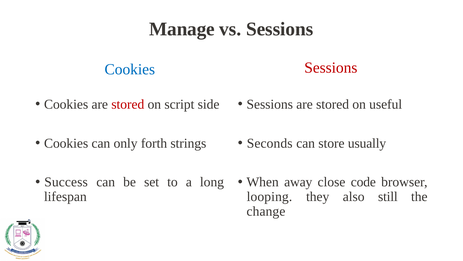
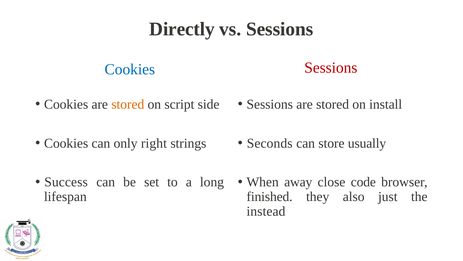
Manage: Manage -> Directly
stored at (128, 104) colour: red -> orange
useful: useful -> install
forth: forth -> right
looping: looping -> finished
still: still -> just
change: change -> instead
